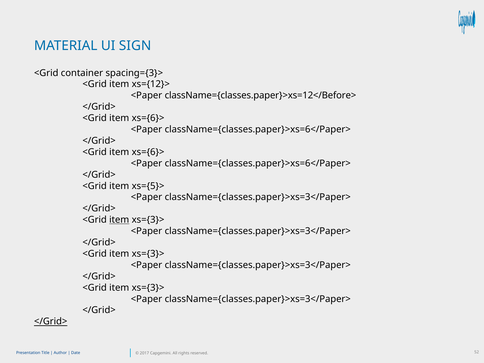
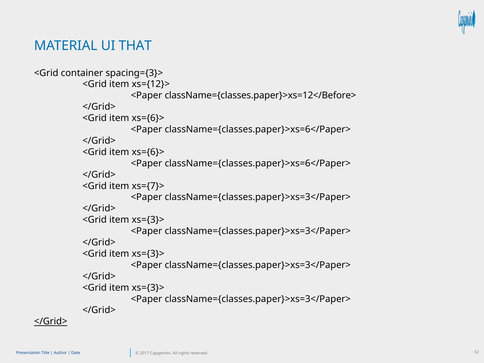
SIGN: SIGN -> THAT
xs={5}>: xs={5}> -> xs={7}>
item at (119, 220) underline: present -> none
